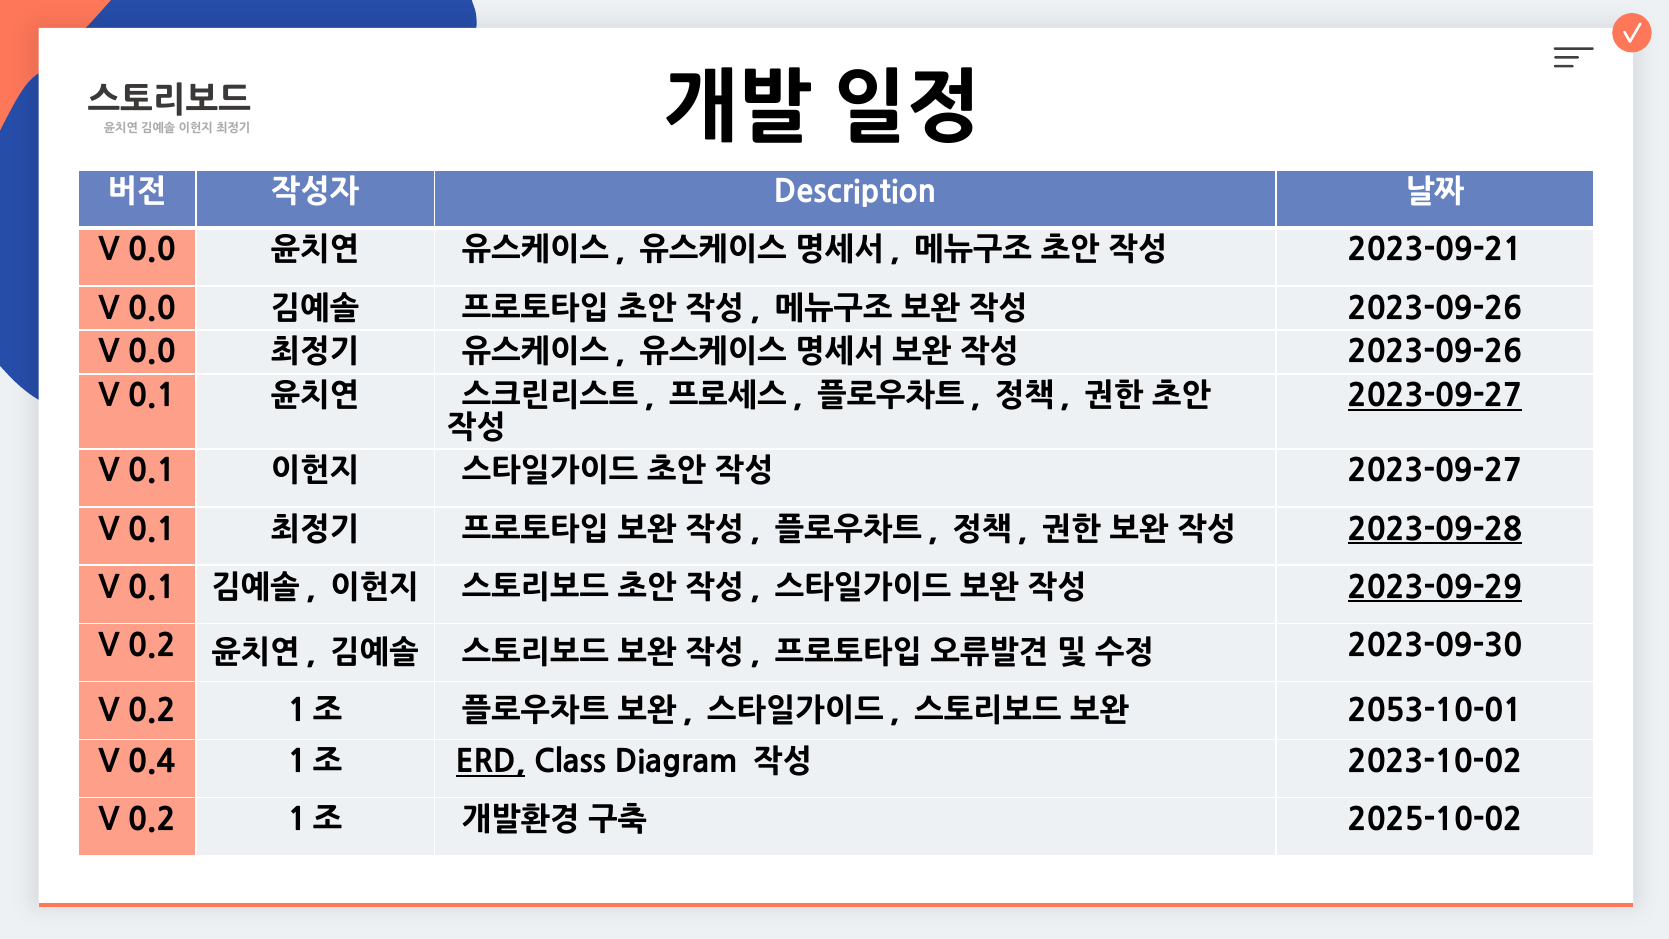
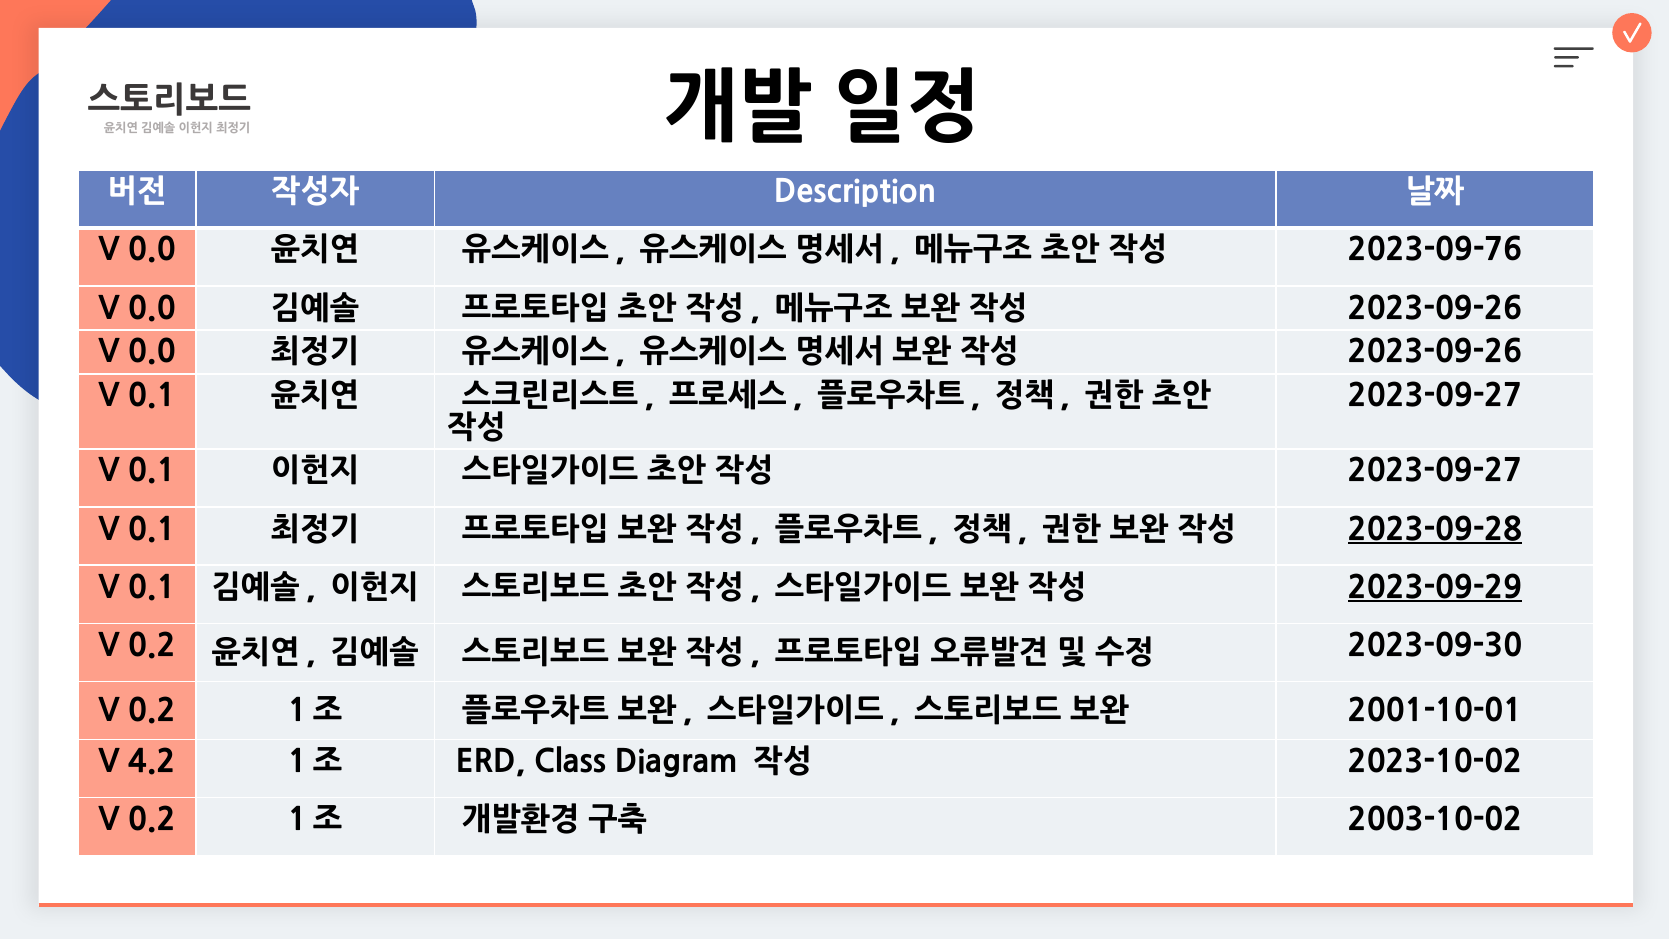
2023-09-21: 2023-09-21 -> 2023-09-76
2023-09-27 at (1435, 396) underline: present -> none
2053-10-01: 2053-10-01 -> 2001-10-01
0.4: 0.4 -> 4.2
ERD underline: present -> none
2025-10-02: 2025-10-02 -> 2003-10-02
